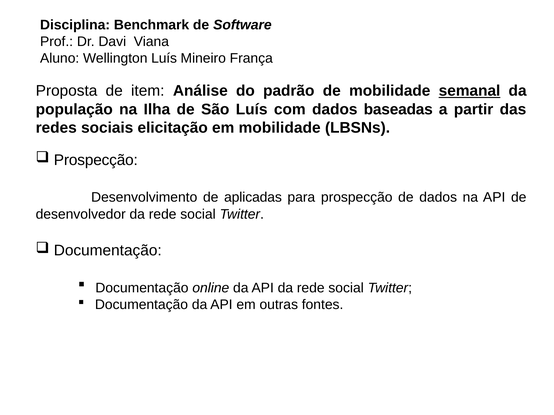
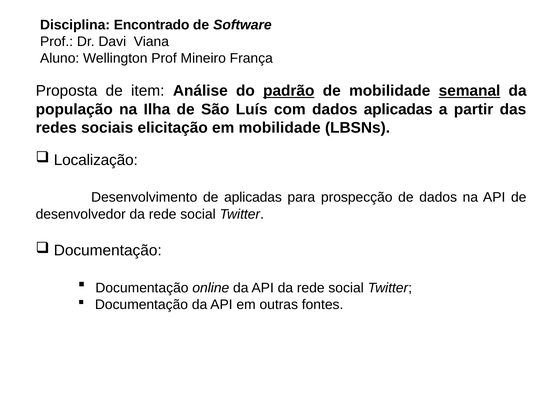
Benchmark: Benchmark -> Encontrado
Wellington Luís: Luís -> Prof
padrão underline: none -> present
dados baseadas: baseadas -> aplicadas
Prospecção at (96, 160): Prospecção -> Localização
